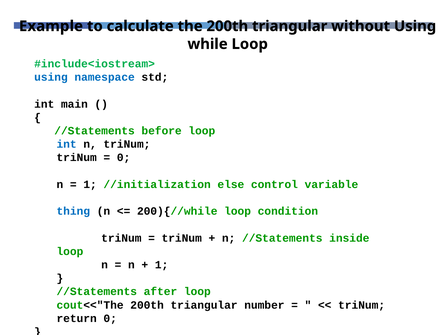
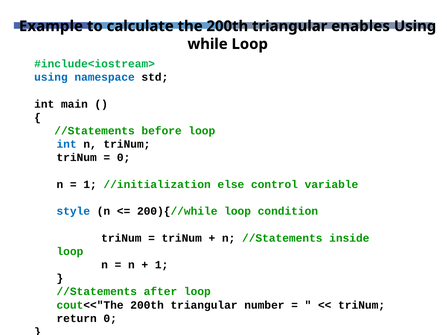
without: without -> enables
thing: thing -> style
